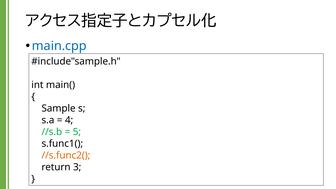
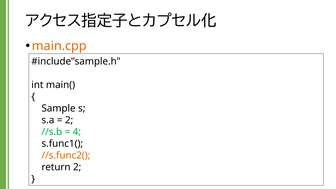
main.cpp colour: blue -> orange
4 at (69, 120): 4 -> 2
5: 5 -> 4
return 3: 3 -> 2
